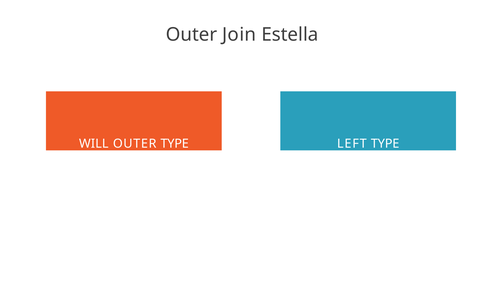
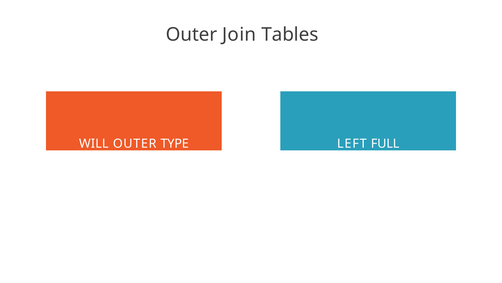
Estella: Estella -> Tables
LEFT TYPE: TYPE -> FULL
